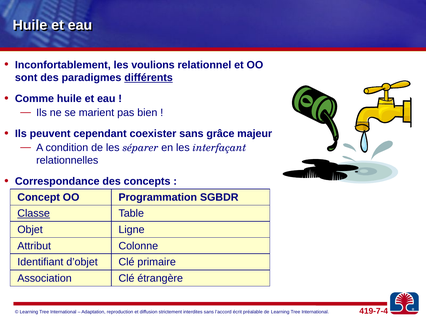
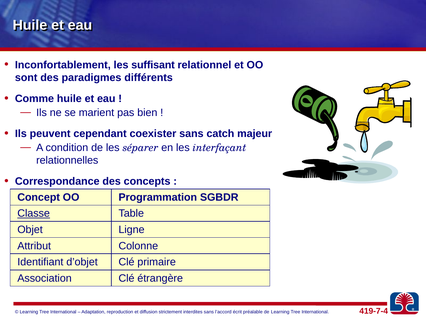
voulions: voulions -> suffisant
différents underline: present -> none
grâce: grâce -> catch
